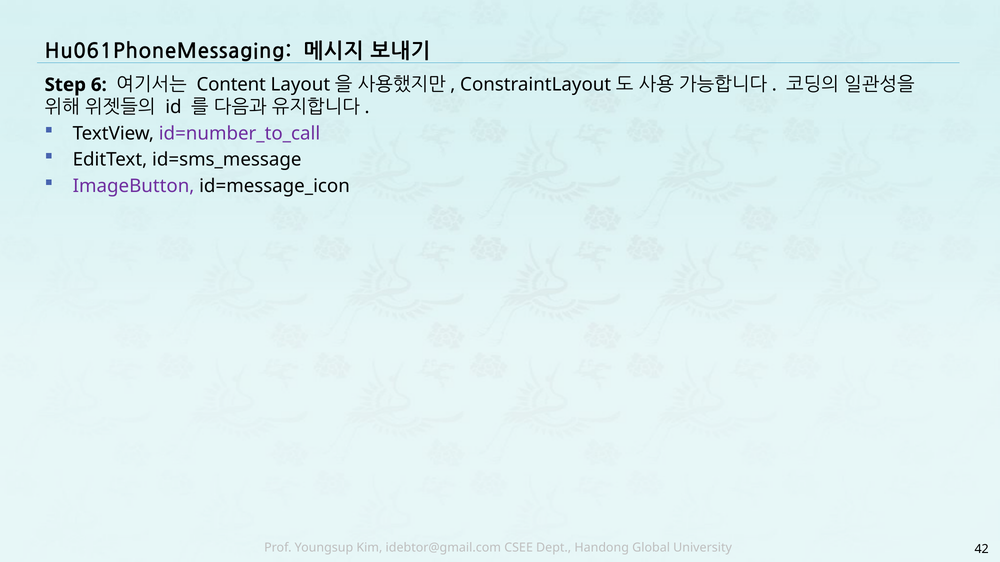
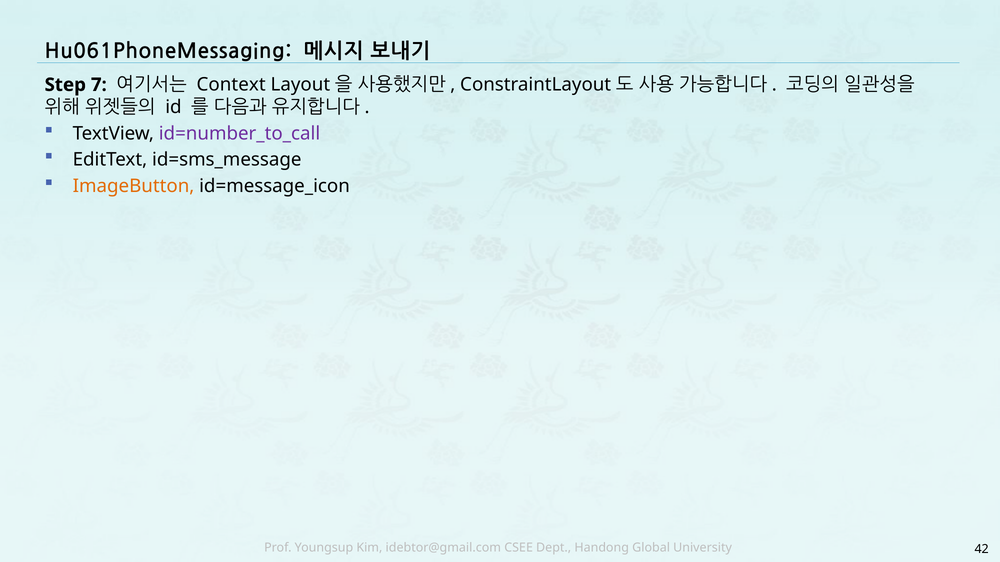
6: 6 -> 7
Content: Content -> Context
ImageButton colour: purple -> orange
